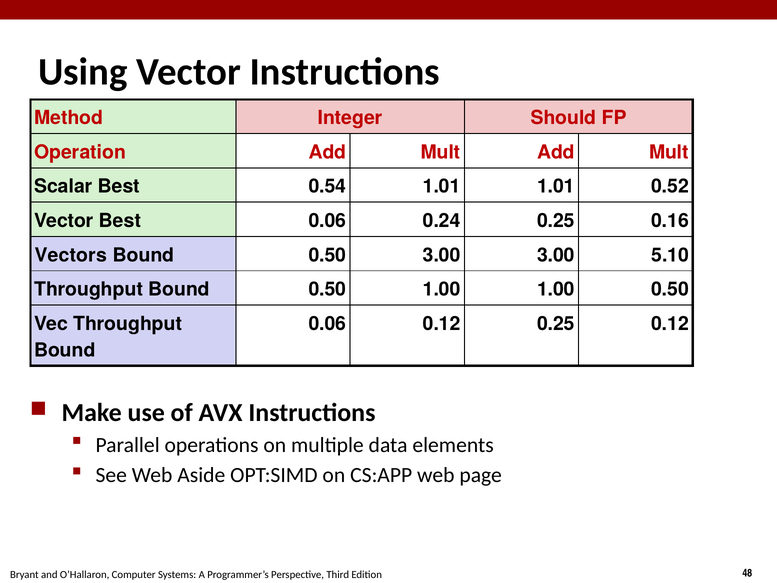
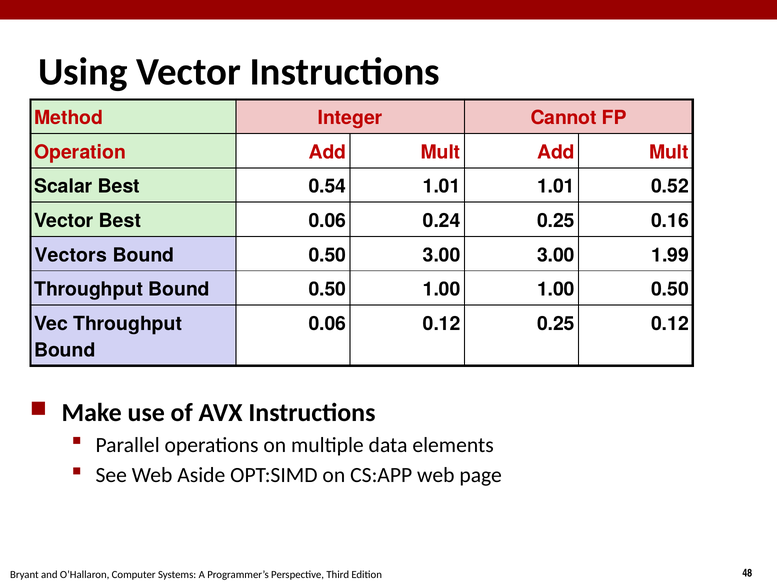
Should: Should -> Cannot
5.10: 5.10 -> 1.99
